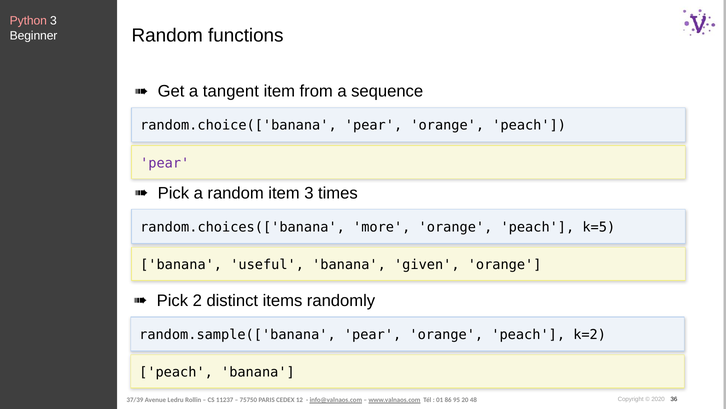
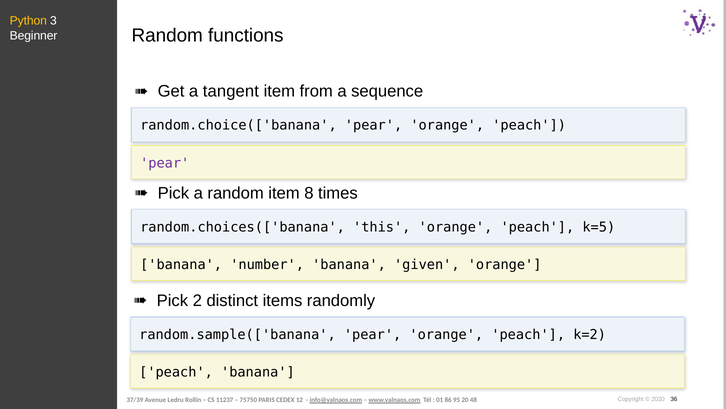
Python colour: pink -> yellow
item 3: 3 -> 8
more: more -> this
useful: useful -> number
